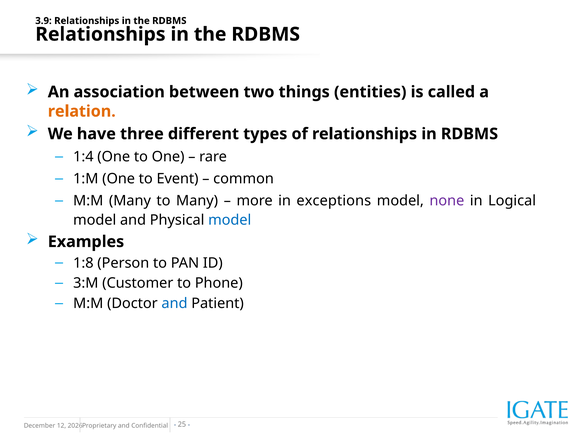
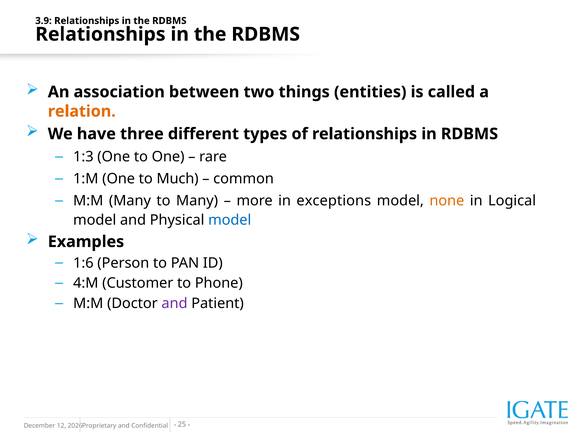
1:4: 1:4 -> 1:3
Event: Event -> Much
none colour: purple -> orange
1:8: 1:8 -> 1:6
3:M: 3:M -> 4:M
and at (174, 303) colour: blue -> purple
